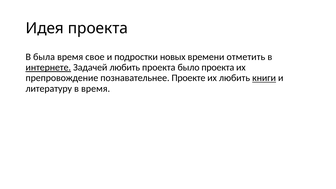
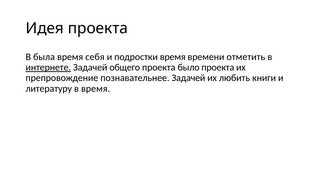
свое: свое -> себя
подростки новых: новых -> время
Задачей любить: любить -> общего
познавательнее Проекте: Проекте -> Задачей
книги underline: present -> none
